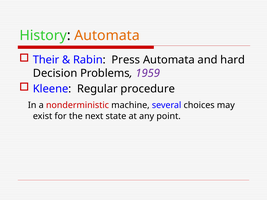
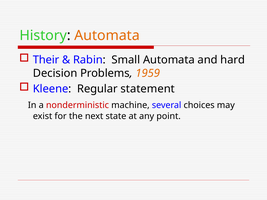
Press: Press -> Small
1959 colour: purple -> orange
procedure: procedure -> statement
